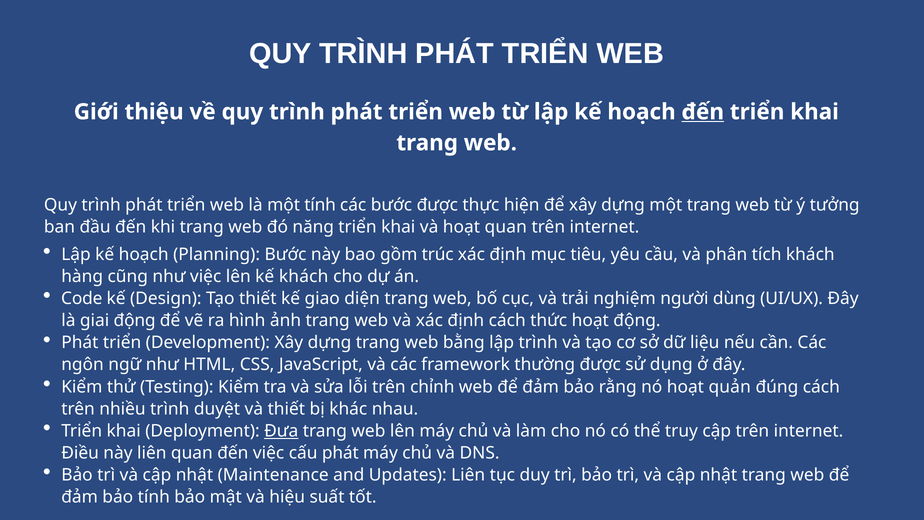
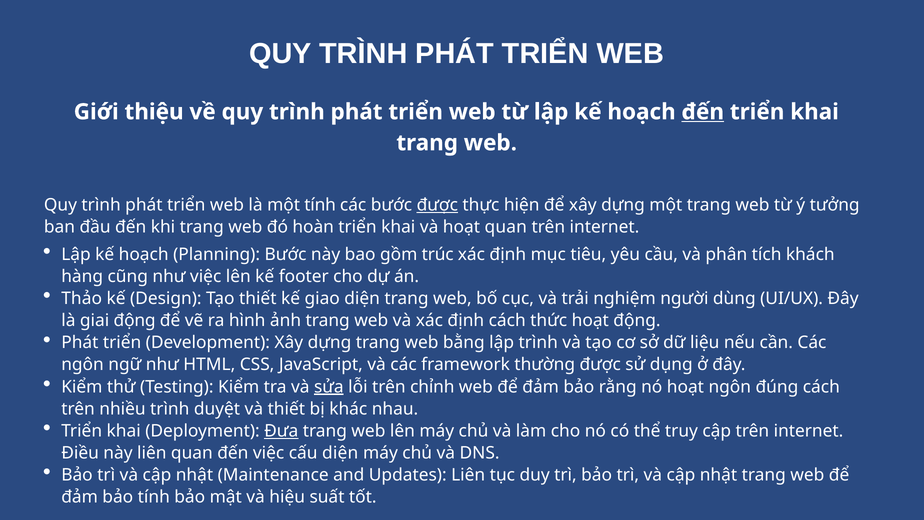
được at (437, 205) underline: none -> present
năng: năng -> hoàn
kế khách: khách -> footer
Code: Code -> Thảo
sửa underline: none -> present
hoạt quản: quản -> ngôn
cấu phát: phát -> diện
